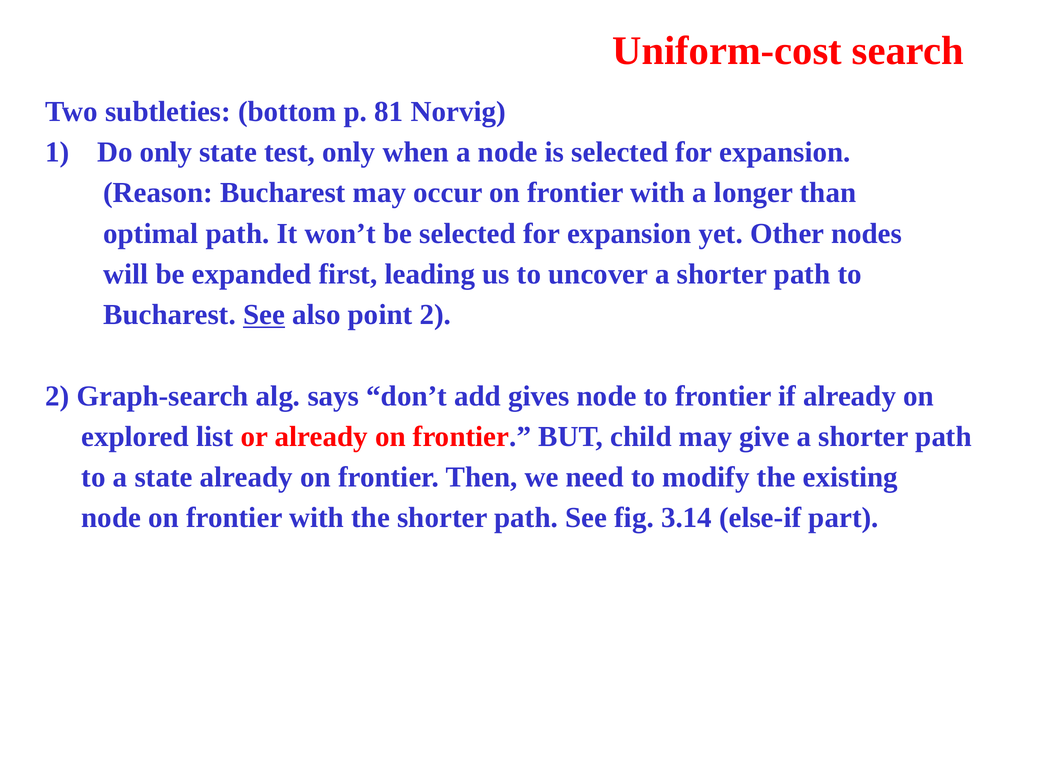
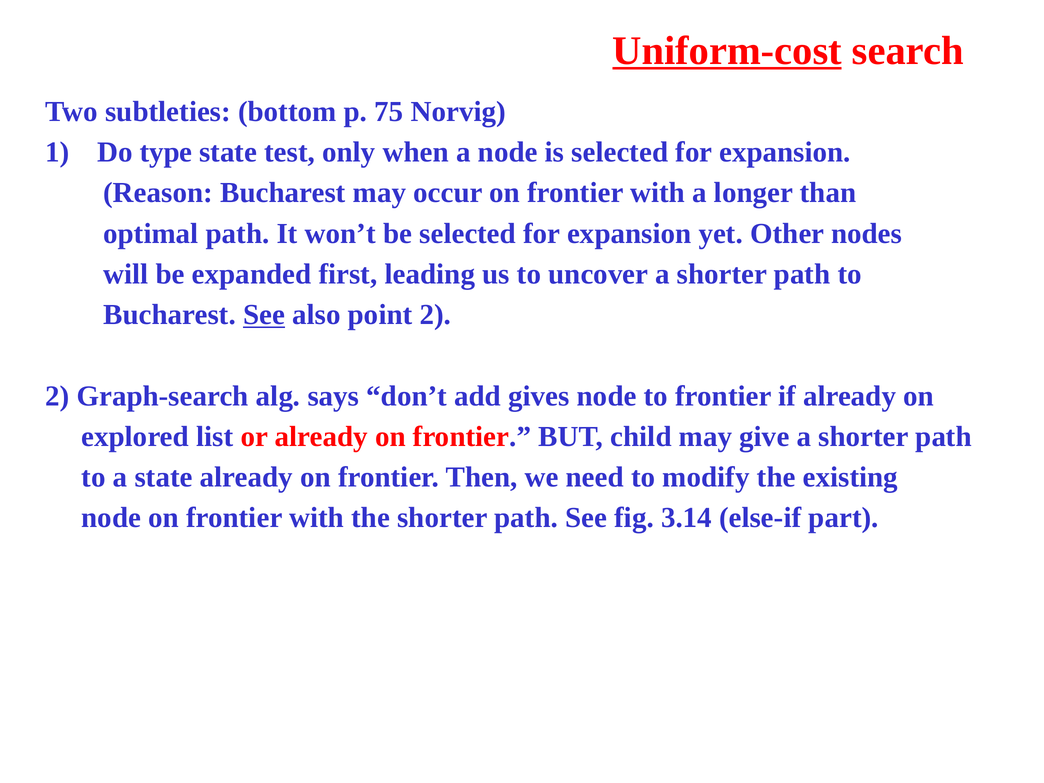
Uniform-cost underline: none -> present
81: 81 -> 75
Do only: only -> type
